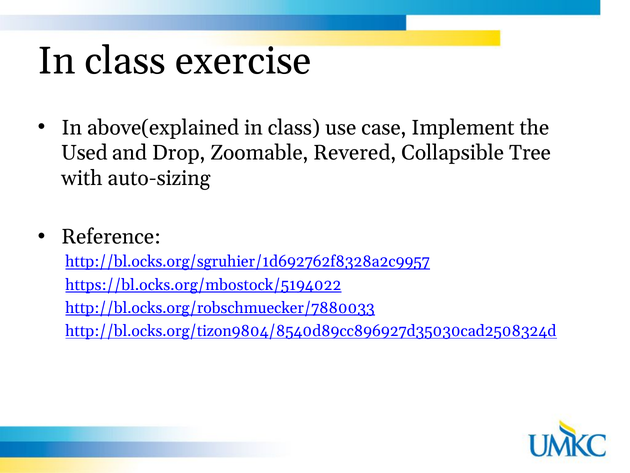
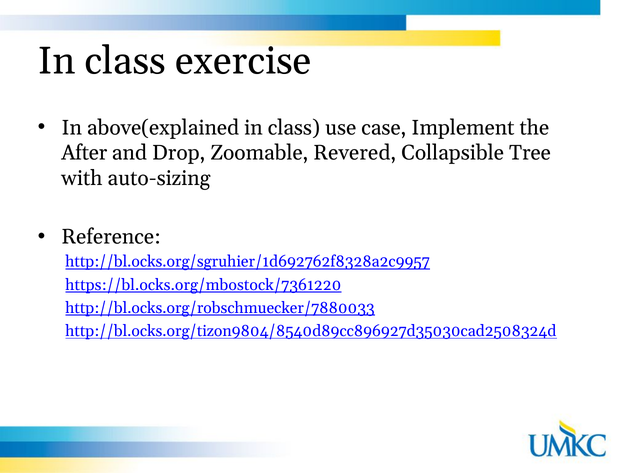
Used: Used -> After
https://bl.ocks.org/mbostock/5194022: https://bl.ocks.org/mbostock/5194022 -> https://bl.ocks.org/mbostock/7361220
